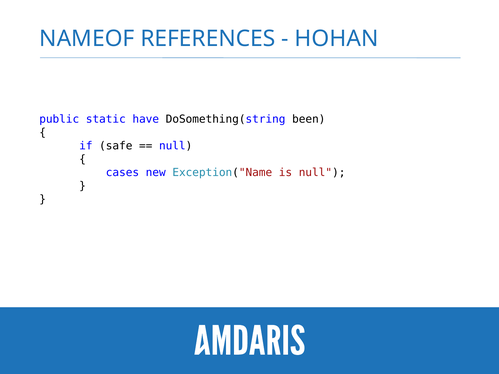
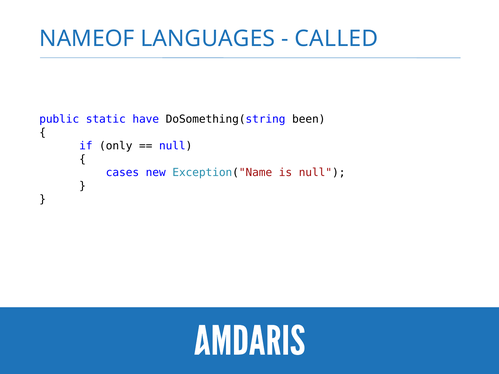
REFERENCES: REFERENCES -> LANGUAGES
HOHAN: HOHAN -> CALLED
safe: safe -> only
